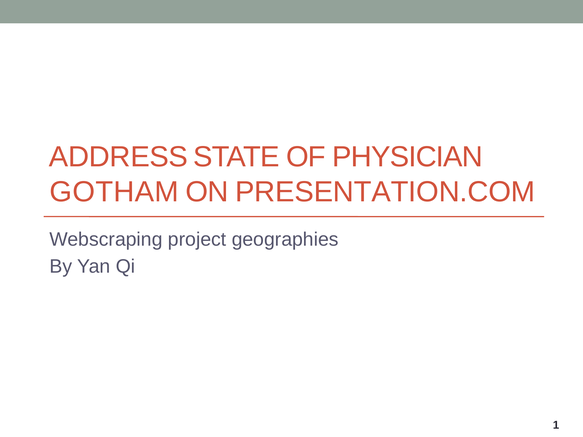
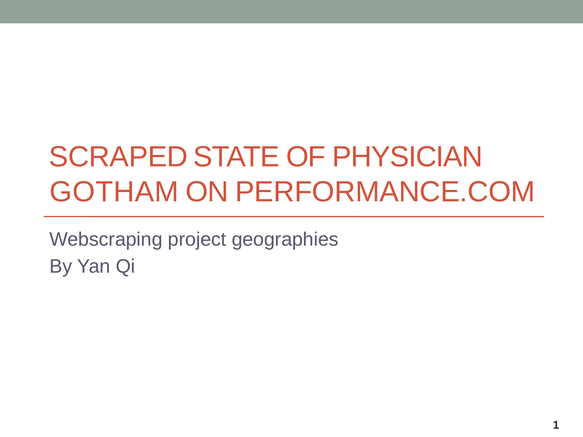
ADDRESS: ADDRESS -> SCRAPED
PRESENTATION.COM: PRESENTATION.COM -> PERFORMANCE.COM
